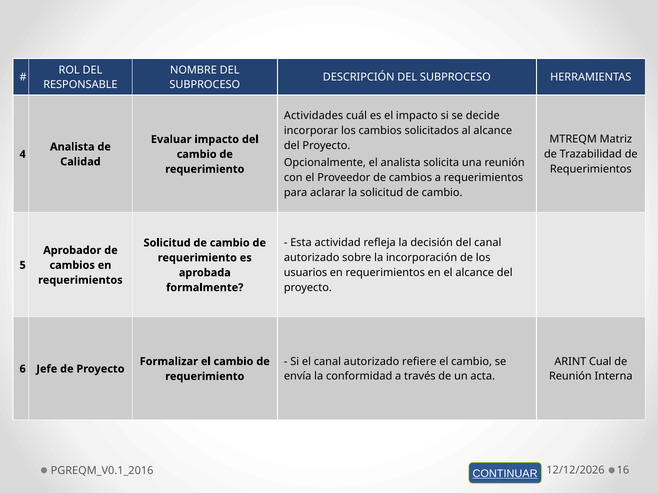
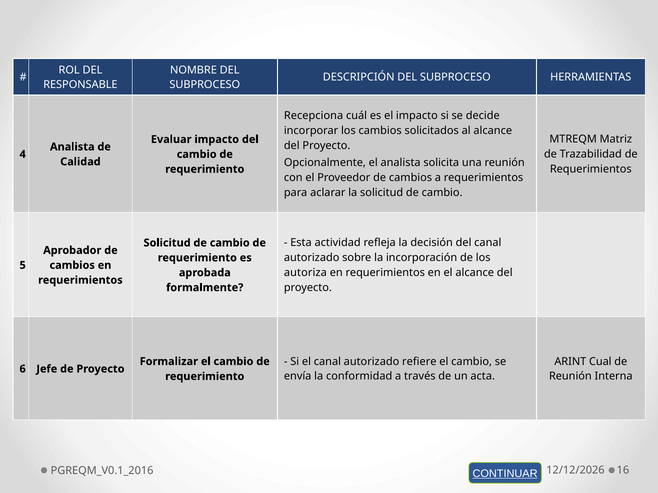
Actividades: Actividades -> Recepciona
usuarios: usuarios -> autoriza
